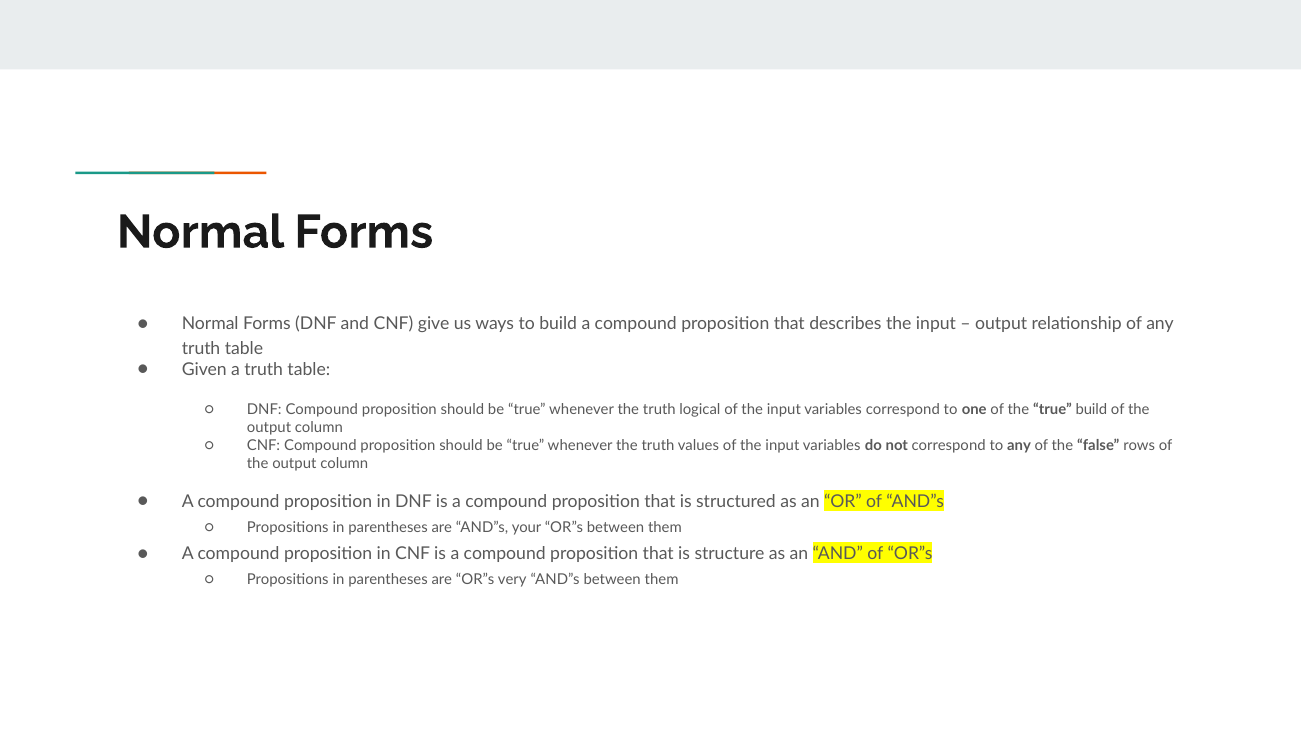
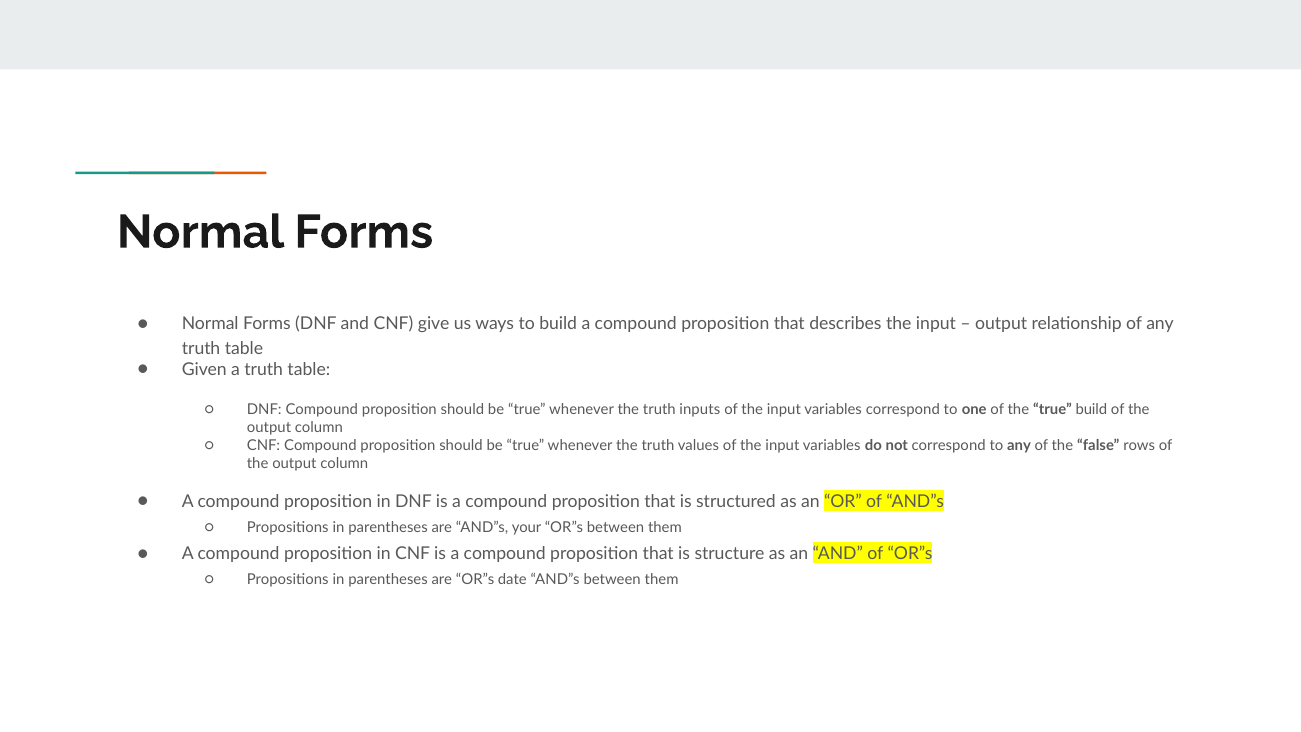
logical: logical -> inputs
very: very -> date
